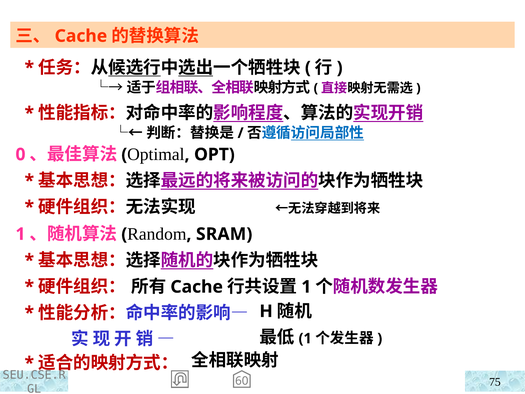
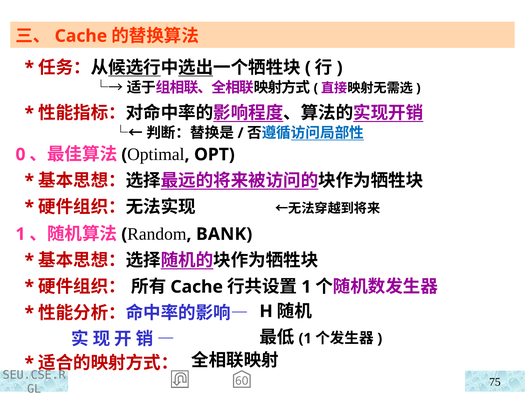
SRAM: SRAM -> BANK
